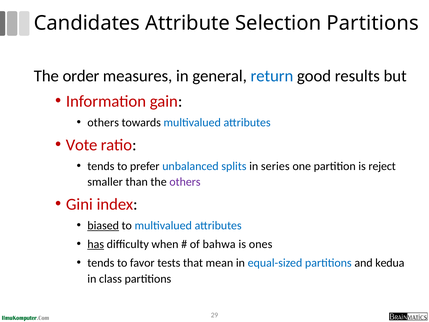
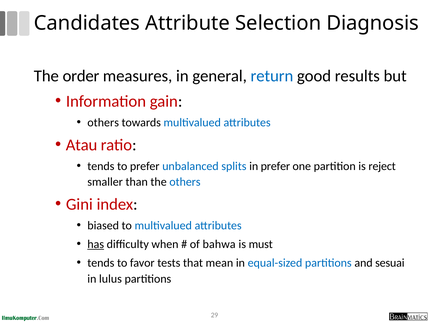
Selection Partitions: Partitions -> Diagnosis
Vote: Vote -> Atau
in series: series -> prefer
others at (185, 182) colour: purple -> blue
biased underline: present -> none
ones: ones -> must
kedua: kedua -> sesuai
class: class -> lulus
